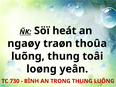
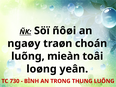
heát: heát -> ñôøi
thoûa: thoûa -> choán
luõng thung: thung -> mieàn
